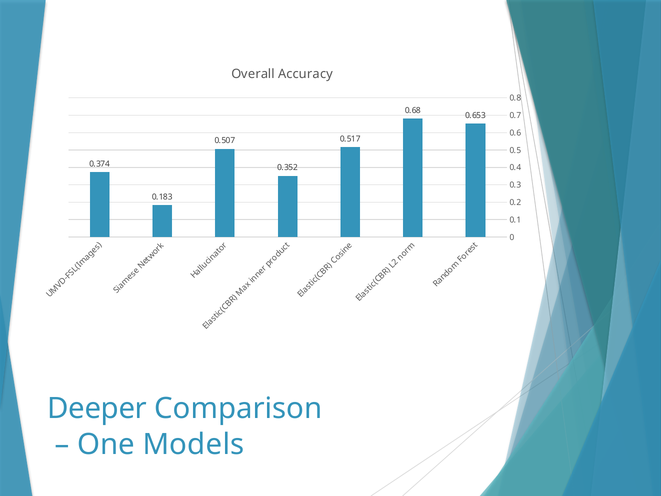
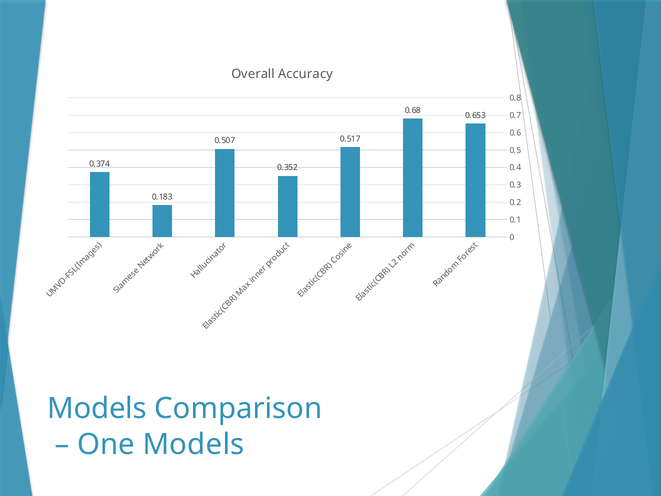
Deeper at (97, 408): Deeper -> Models
